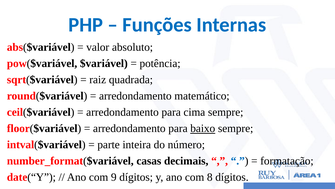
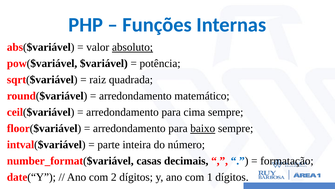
absoluto underline: none -> present
9: 9 -> 2
8: 8 -> 1
